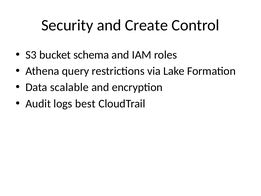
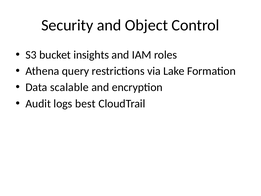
Create: Create -> Object
schema: schema -> insights
